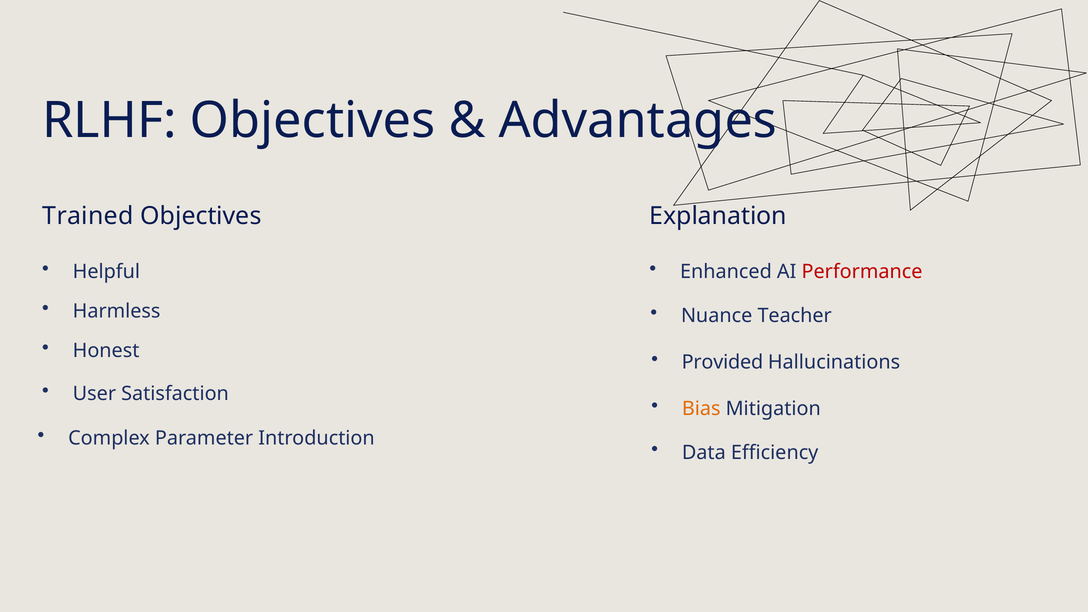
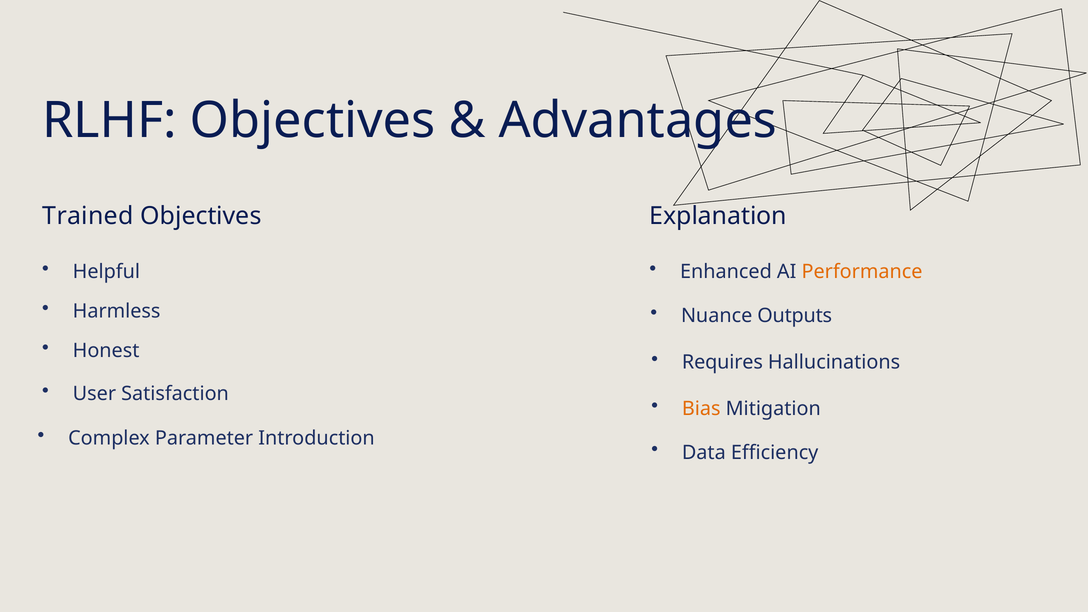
Performance colour: red -> orange
Teacher: Teacher -> Outputs
Provided: Provided -> Requires
